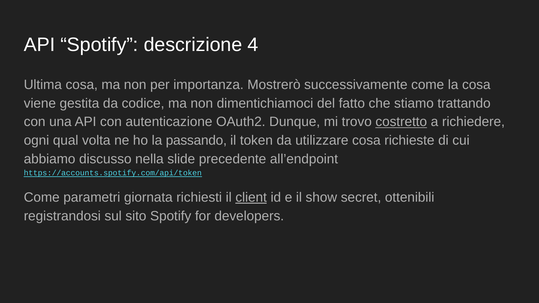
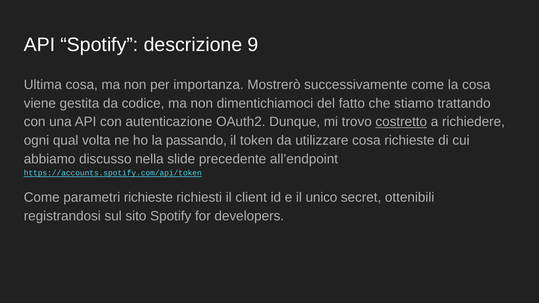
4: 4 -> 9
parametri giornata: giornata -> richieste
client underline: present -> none
show: show -> unico
